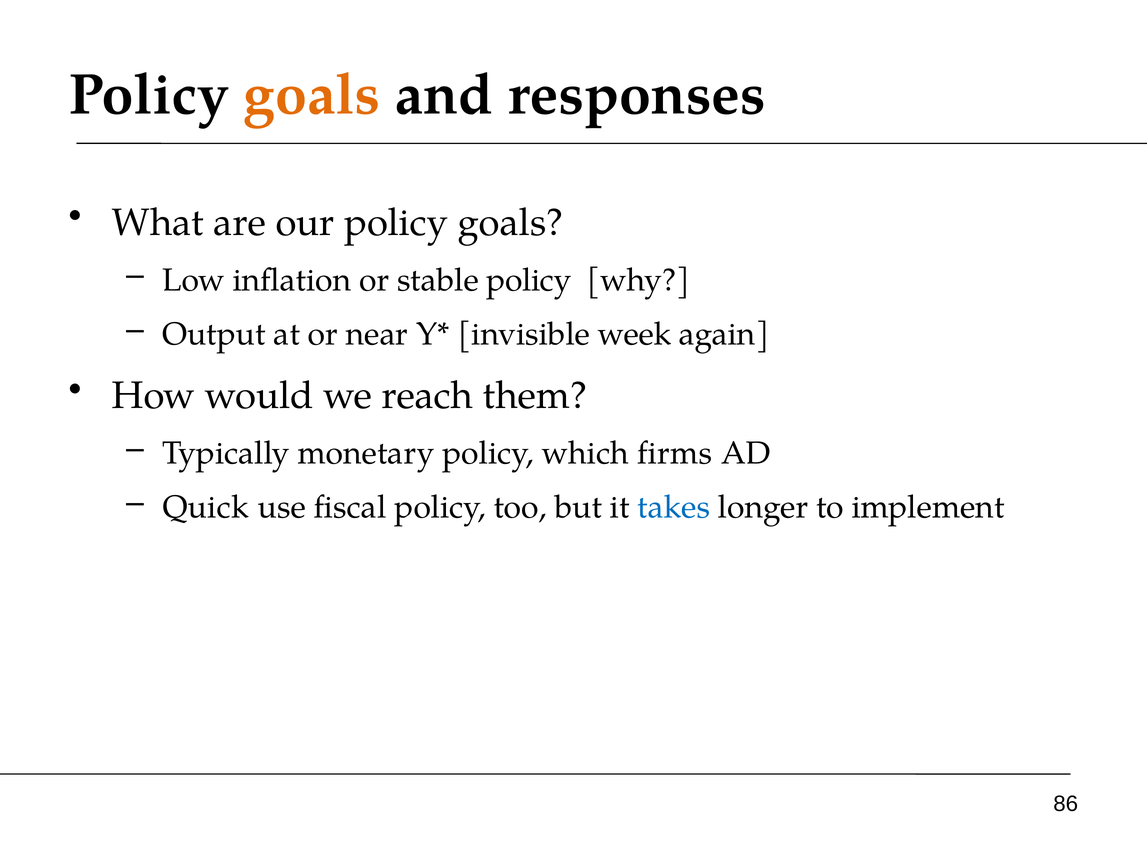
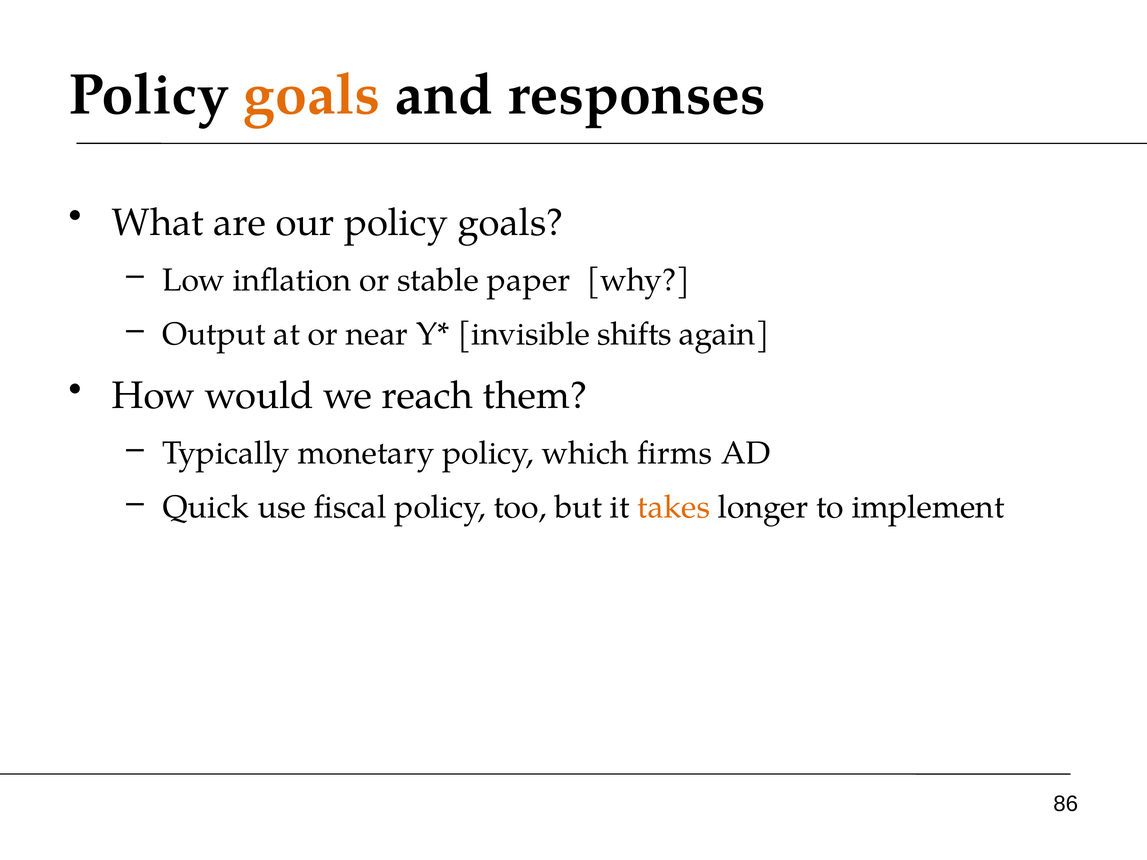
stable policy: policy -> paper
week: week -> shifts
takes colour: blue -> orange
